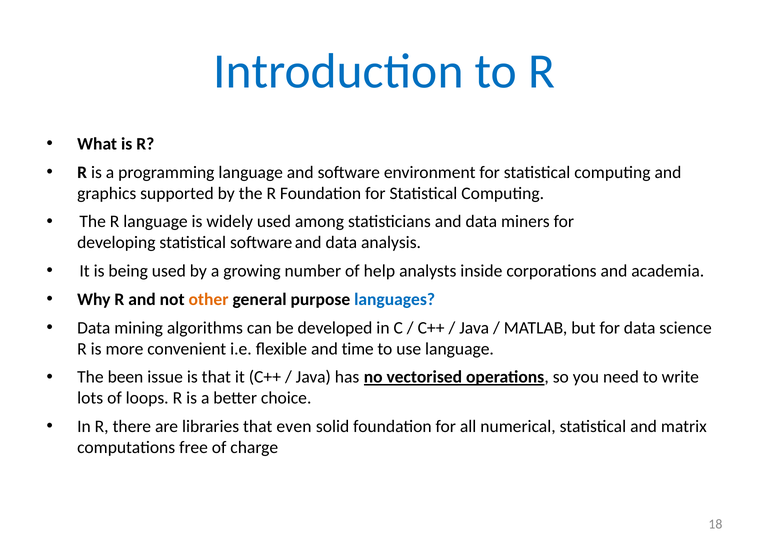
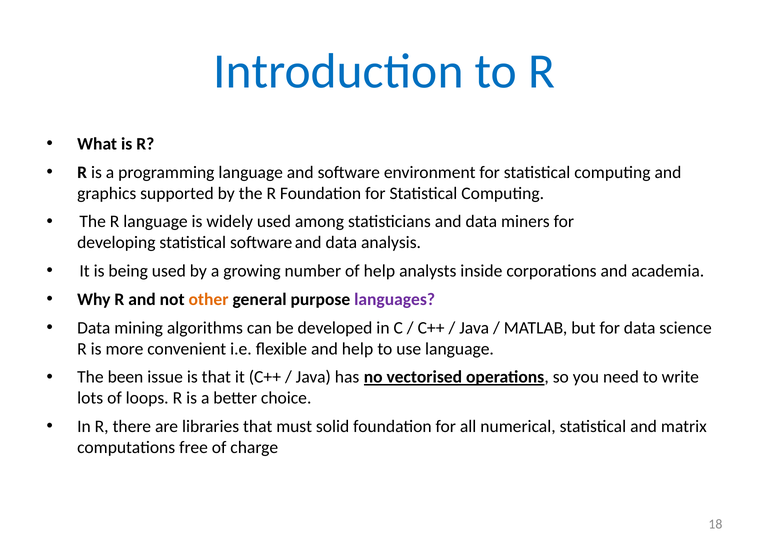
languages colour: blue -> purple
and time: time -> help
even: even -> must
